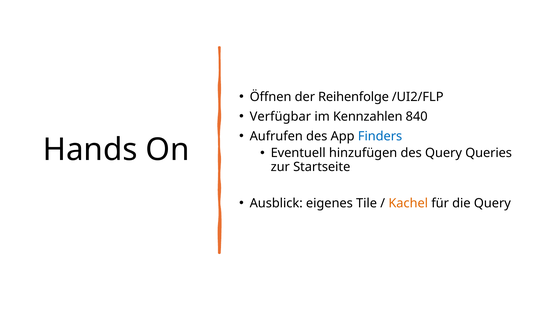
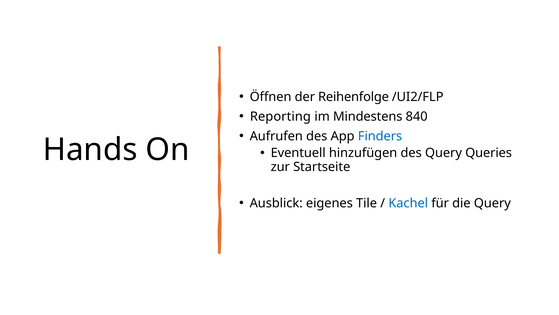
Verfügbar: Verfügbar -> Reporting
Kennzahlen: Kennzahlen -> Mindestens
Kachel colour: orange -> blue
